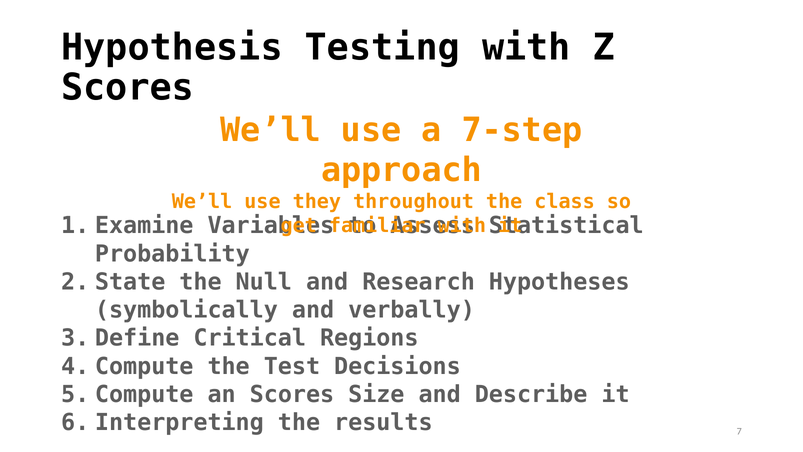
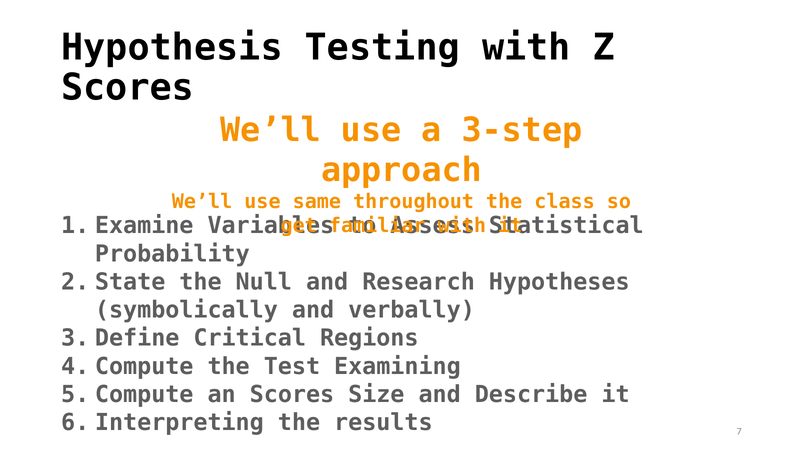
7-step: 7-step -> 3-step
they: they -> same
Decisions: Decisions -> Examining
